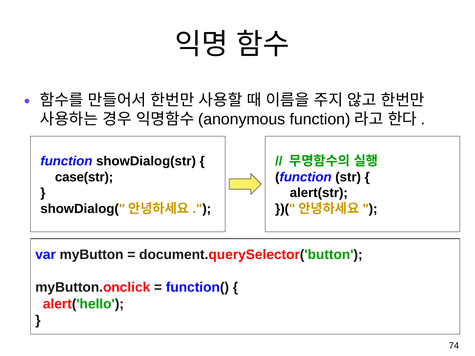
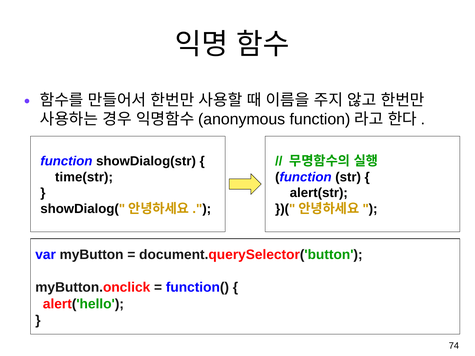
case(str: case(str -> time(str
